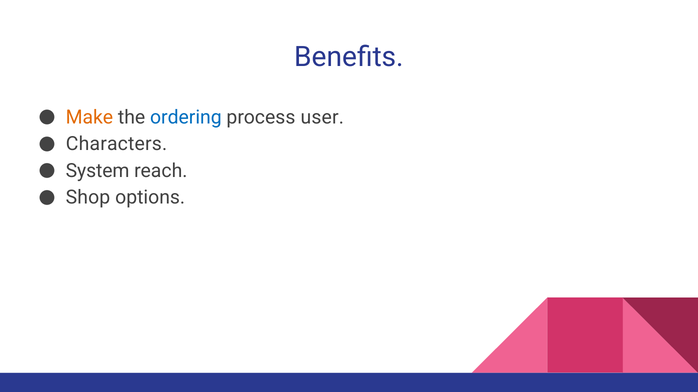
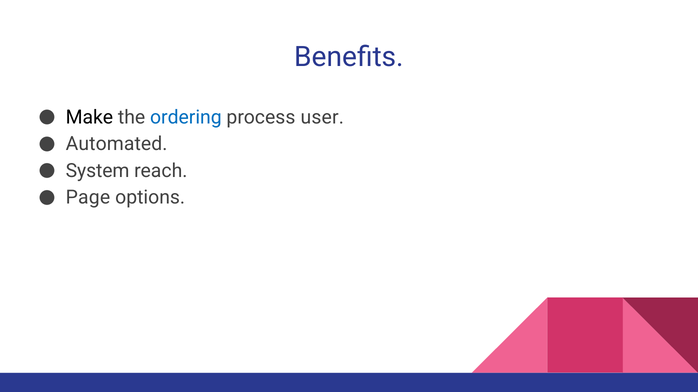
Make colour: orange -> black
Characters: Characters -> Automated
Shop: Shop -> Page
